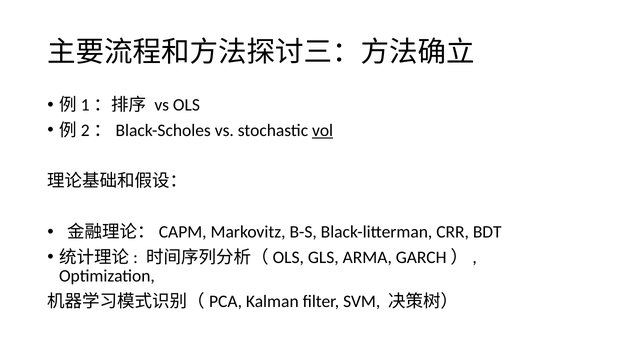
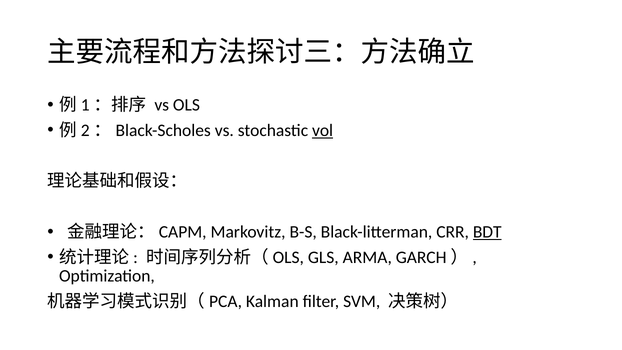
BDT underline: none -> present
